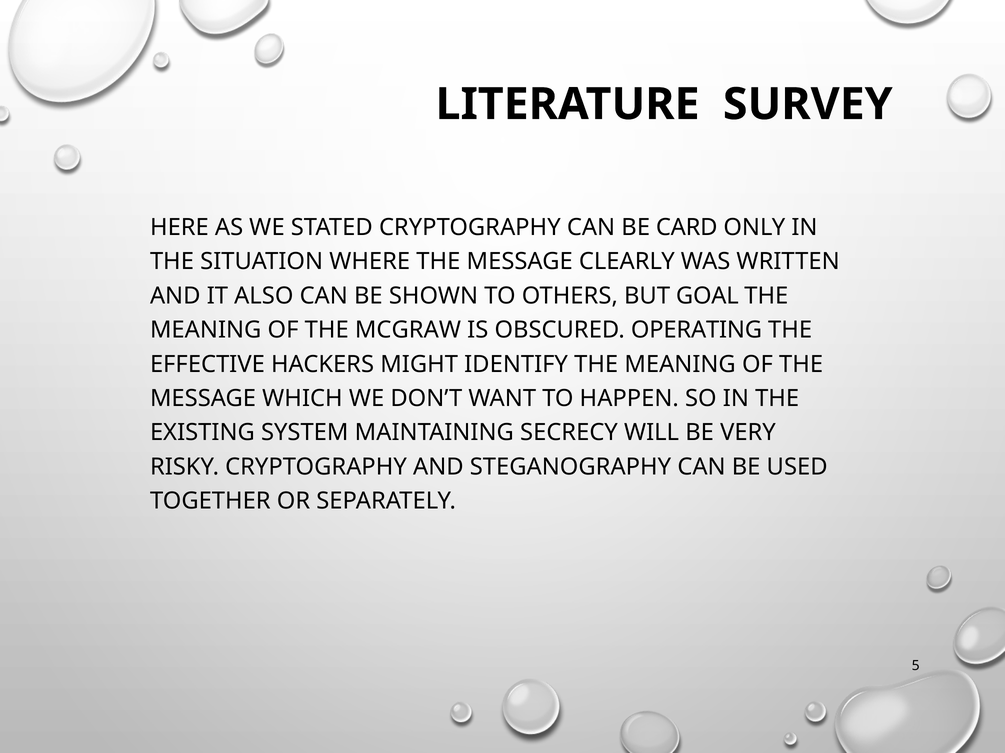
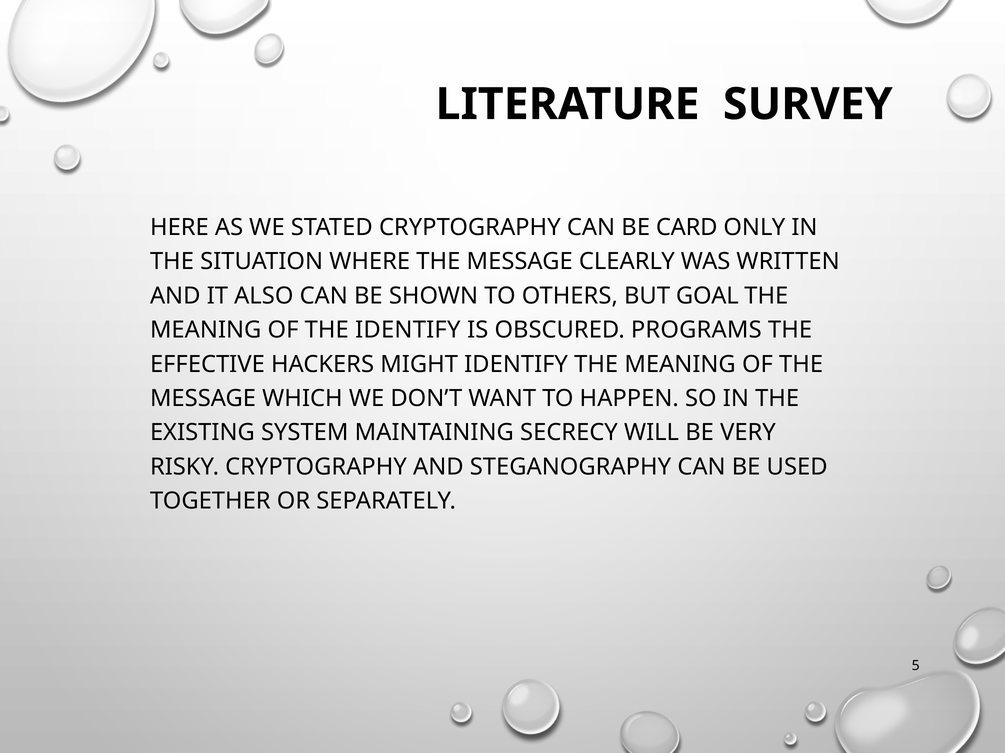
THE MCGRAW: MCGRAW -> IDENTIFY
OPERATING: OPERATING -> PROGRAMS
